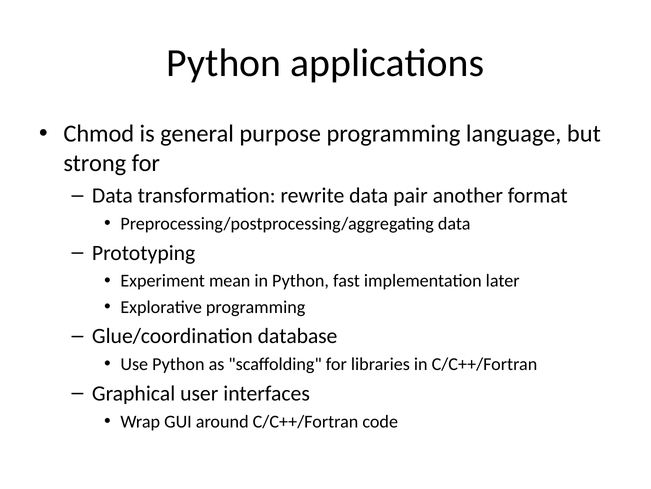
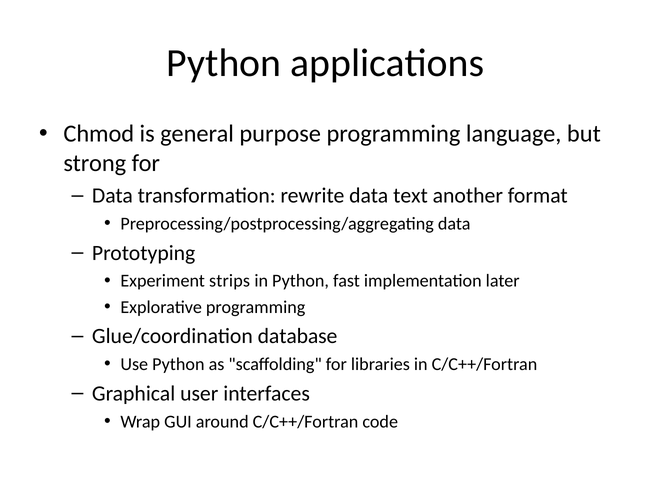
pair: pair -> text
mean: mean -> strips
